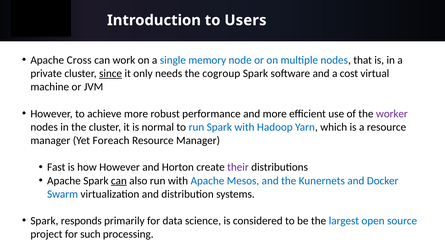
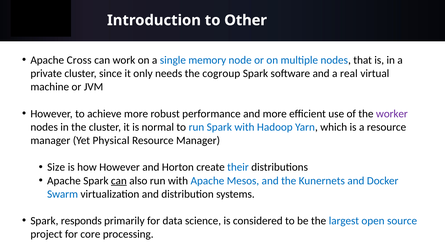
Users: Users -> Other
since underline: present -> none
cost: cost -> real
Foreach: Foreach -> Physical
Fast: Fast -> Size
their colour: purple -> blue
such: such -> core
